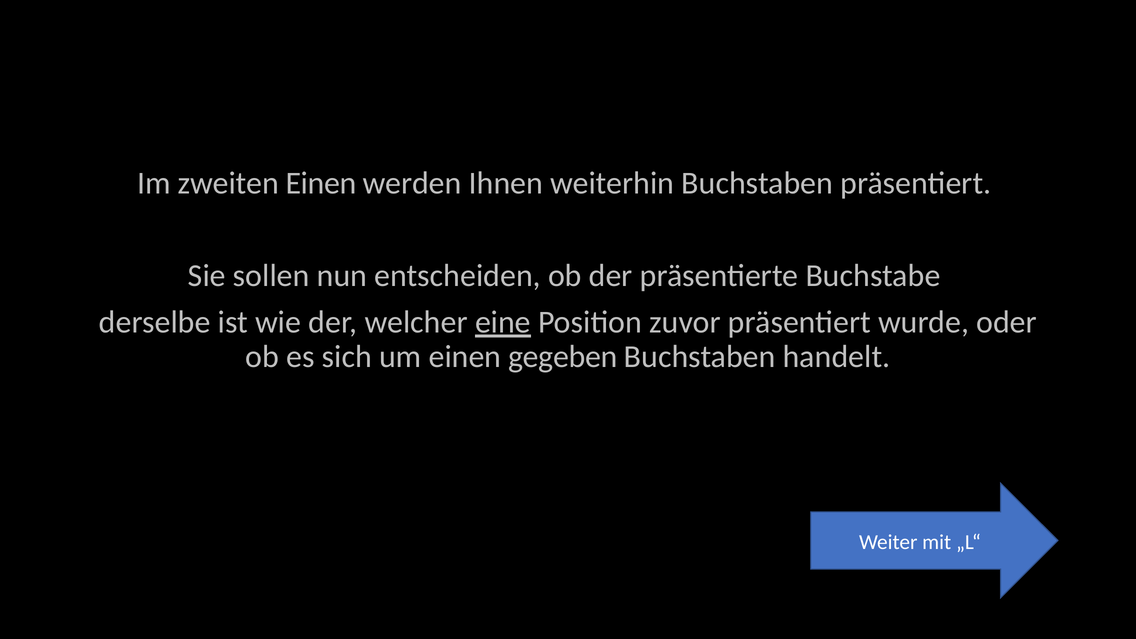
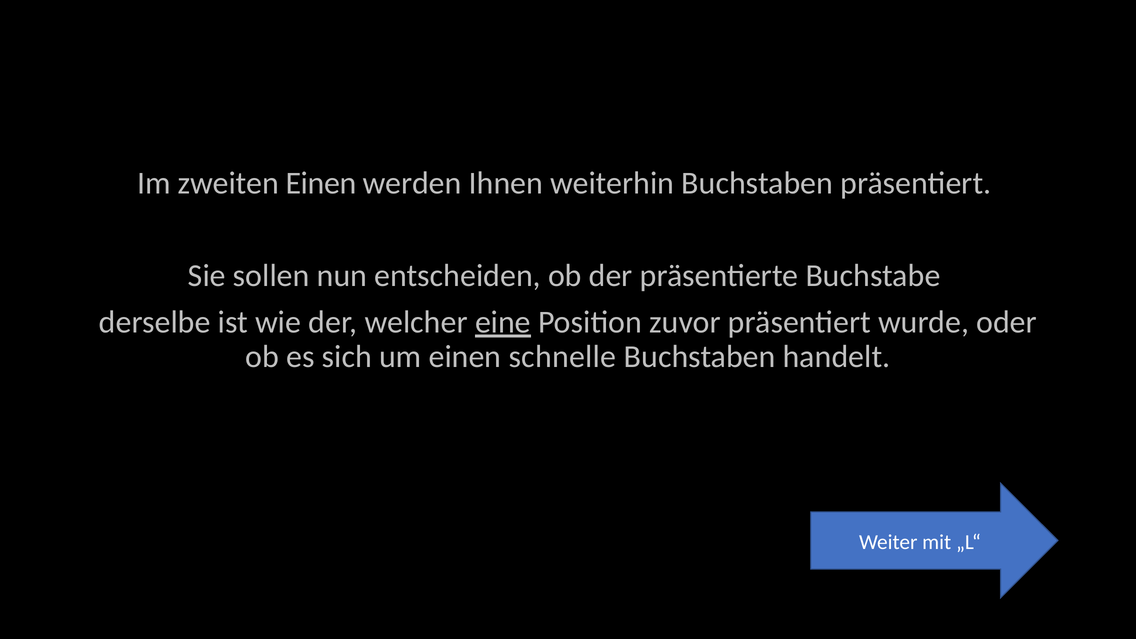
gegeben: gegeben -> schnelle
